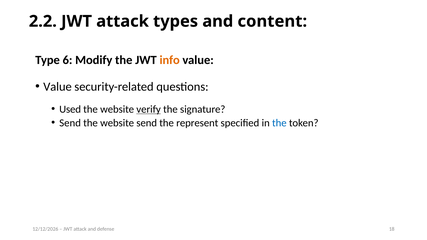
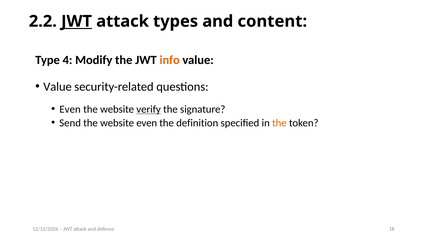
JWT at (77, 21) underline: none -> present
6: 6 -> 4
Used at (70, 109): Used -> Even
website send: send -> even
represent: represent -> definition
the at (279, 123) colour: blue -> orange
